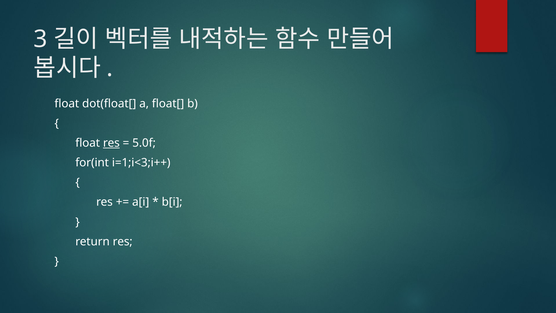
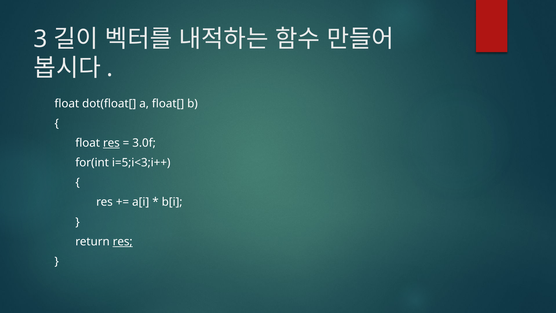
5.0f: 5.0f -> 3.0f
i=1;i<3;i++: i=1;i<3;i++ -> i=5;i<3;i++
res at (123, 241) underline: none -> present
